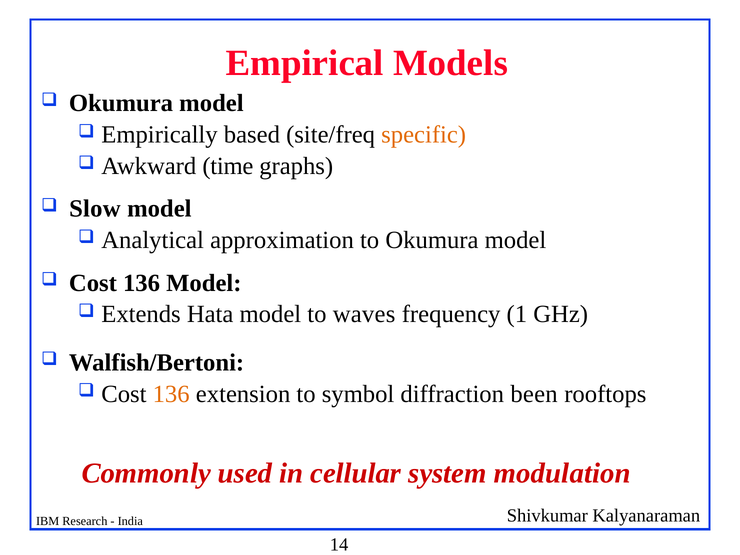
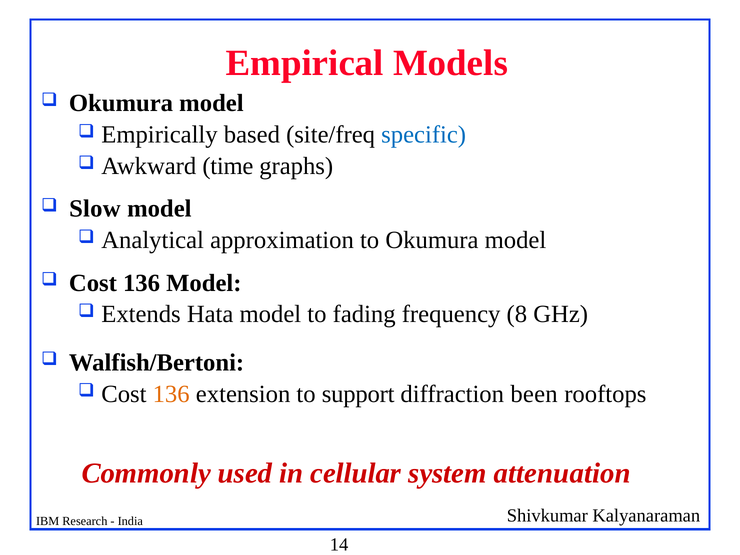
specific colour: orange -> blue
waves: waves -> fading
1: 1 -> 8
symbol: symbol -> support
modulation: modulation -> attenuation
